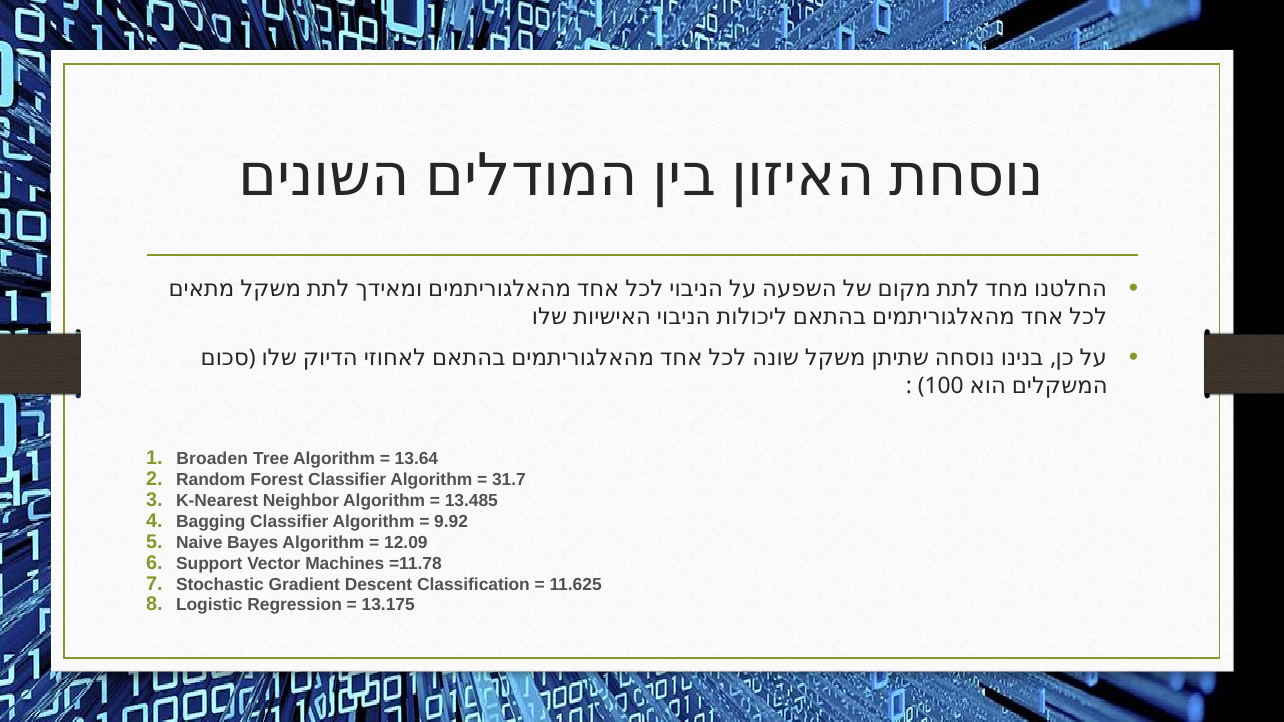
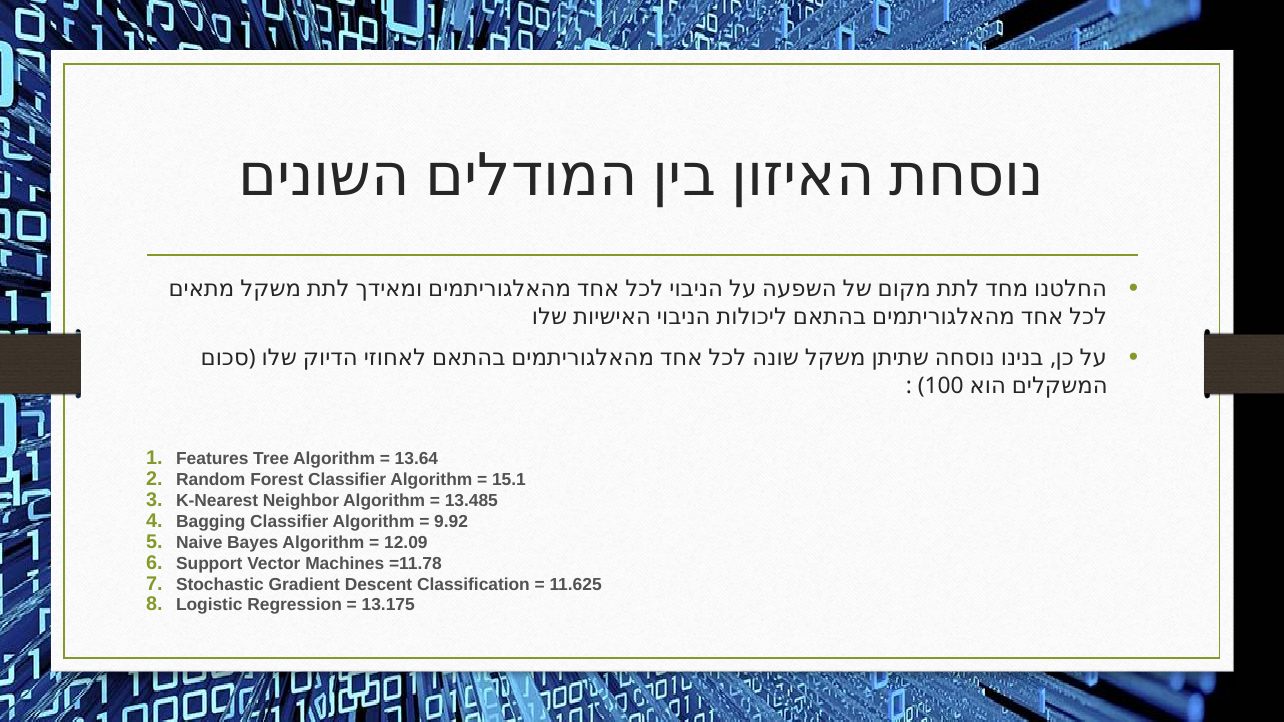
Broaden: Broaden -> Features
31.7: 31.7 -> 15.1
